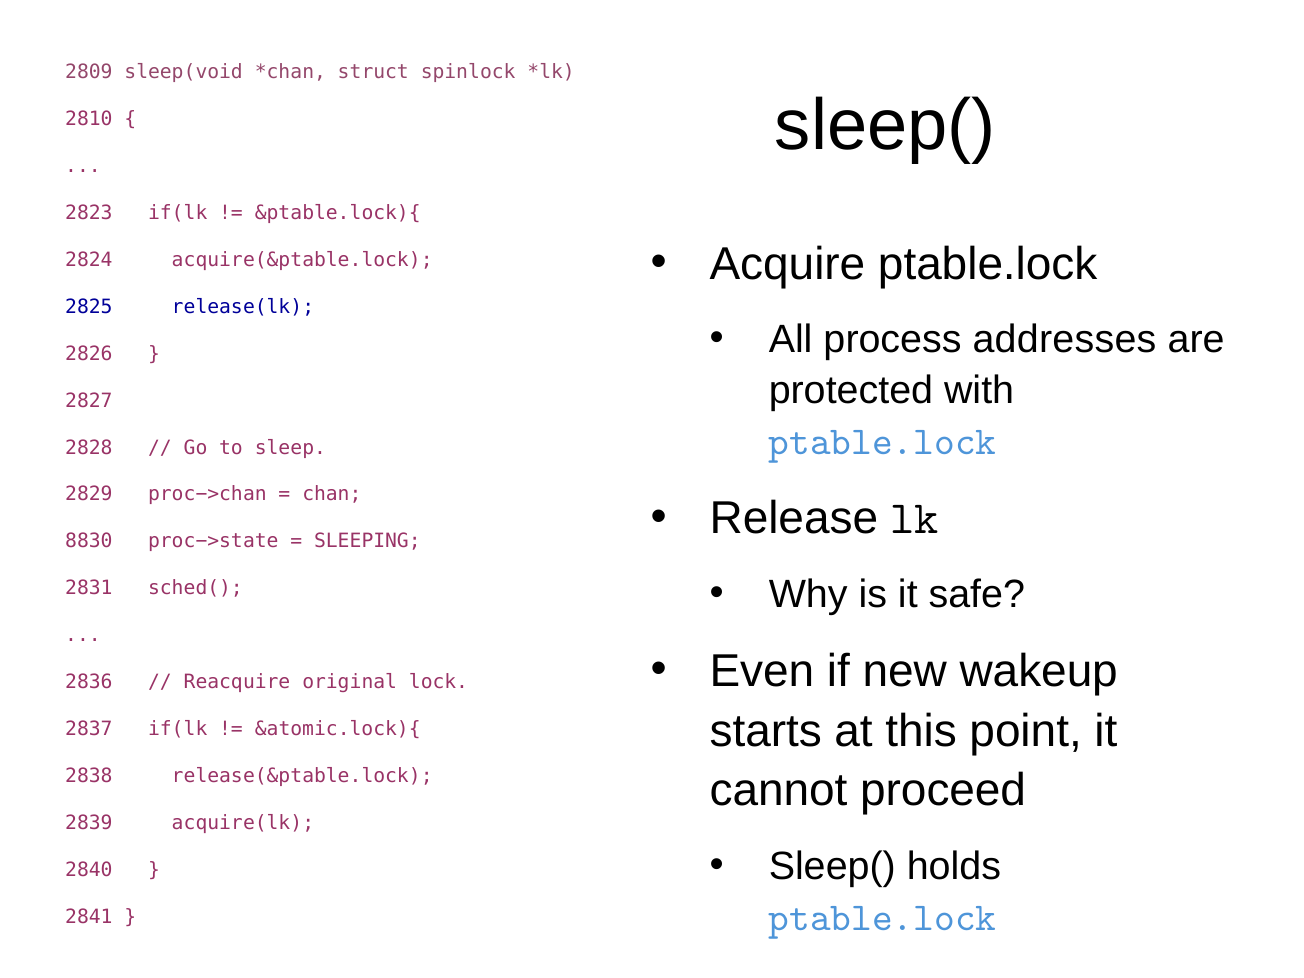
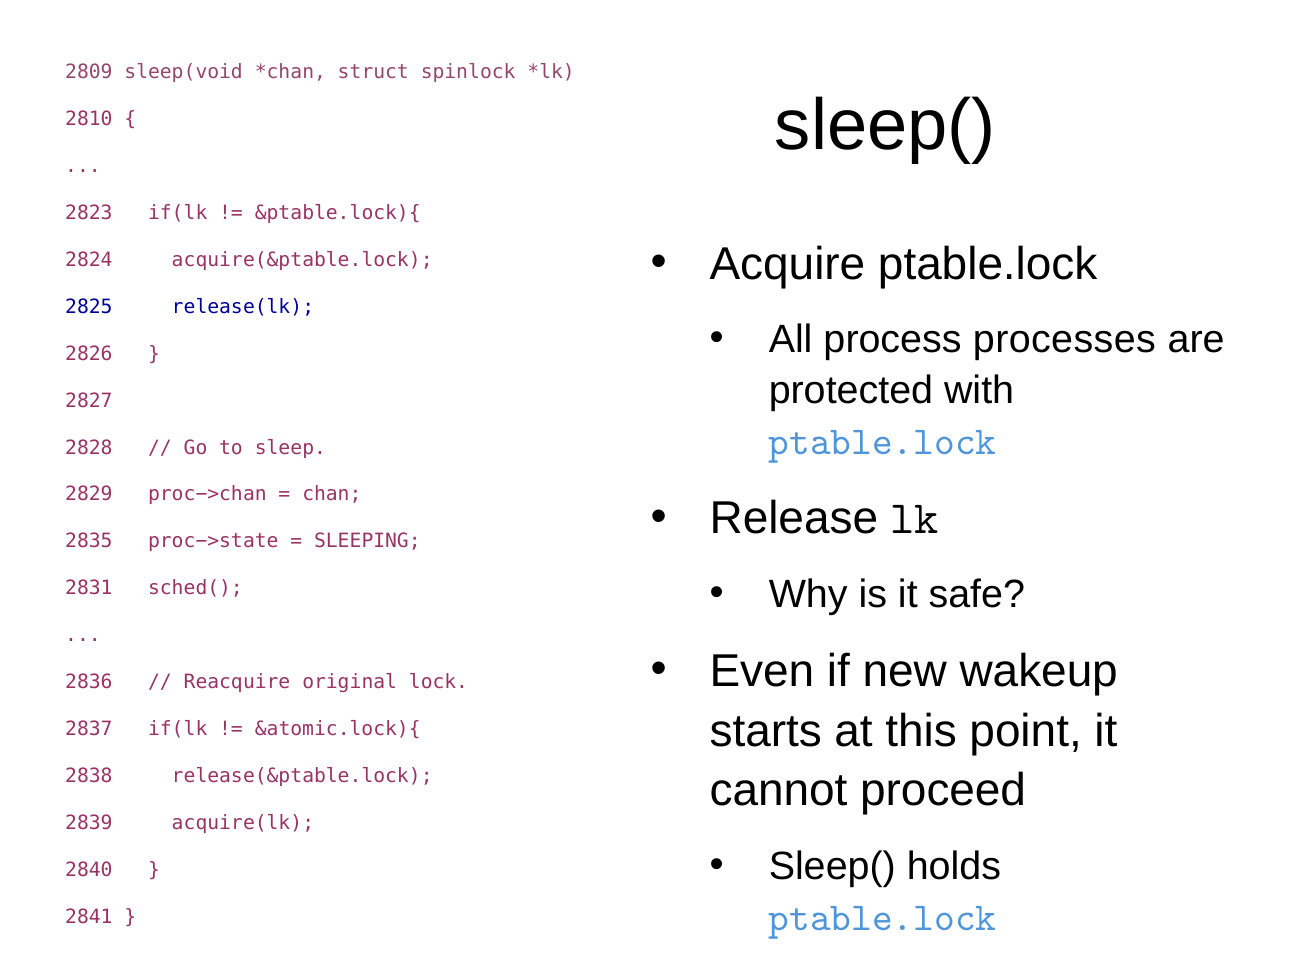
addresses: addresses -> processes
8830: 8830 -> 2835
